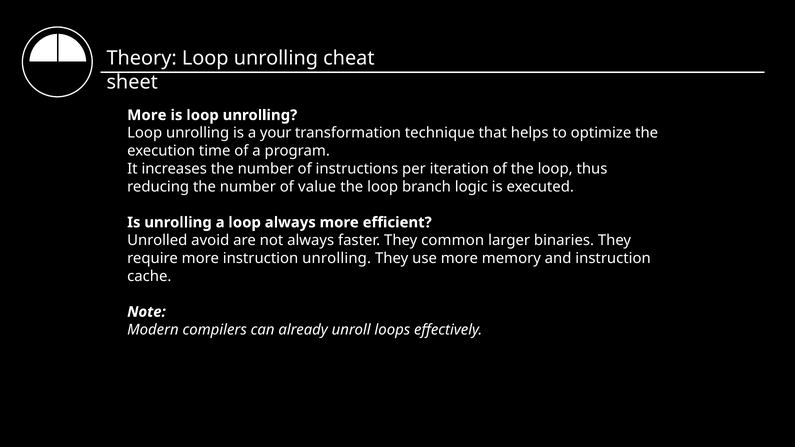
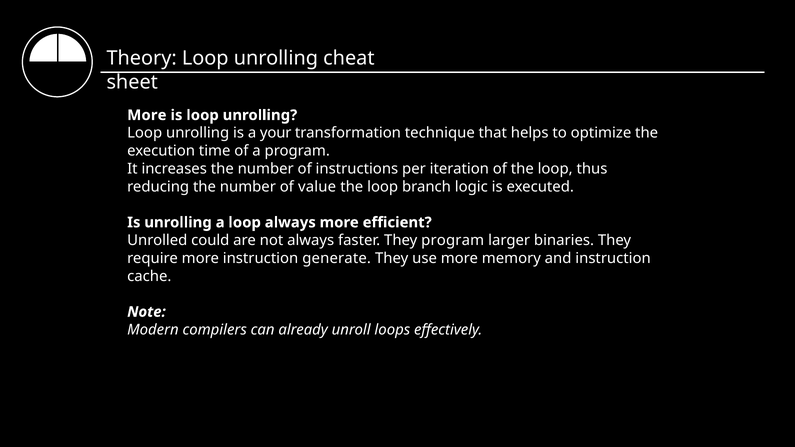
avoid: avoid -> could
They common: common -> program
instruction unrolling: unrolling -> generate
